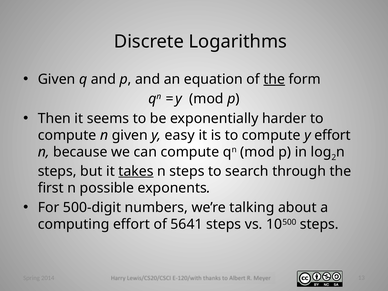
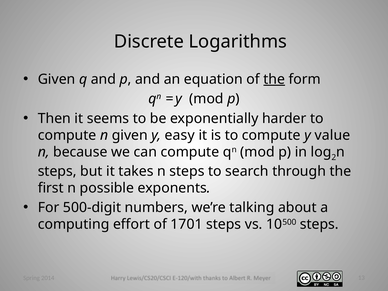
y effort: effort -> value
takes underline: present -> none
5641: 5641 -> 1701
